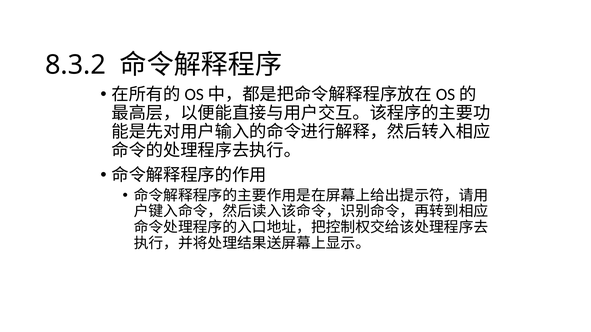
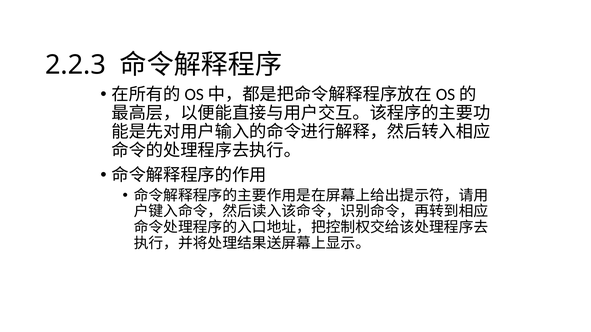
8.3.2: 8.3.2 -> 2.2.3
